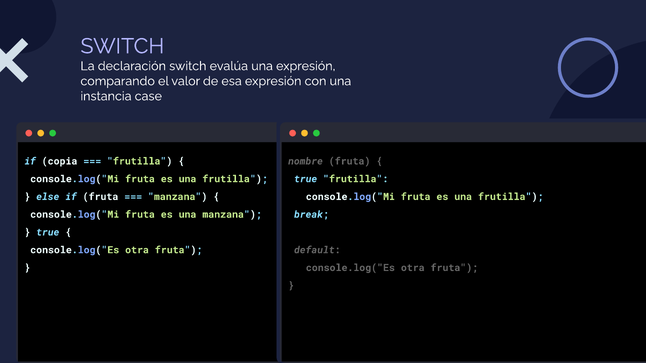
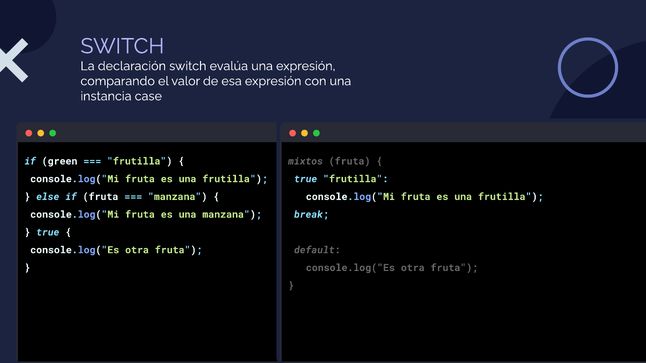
copia: copia -> green
nombre: nombre -> mixtos
